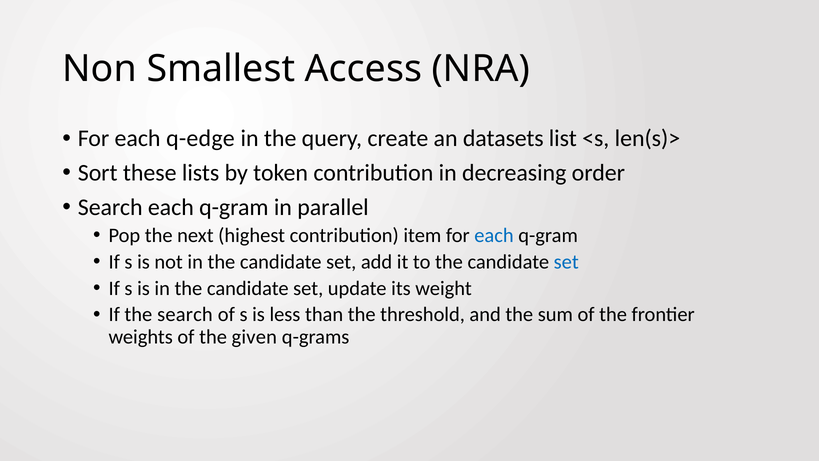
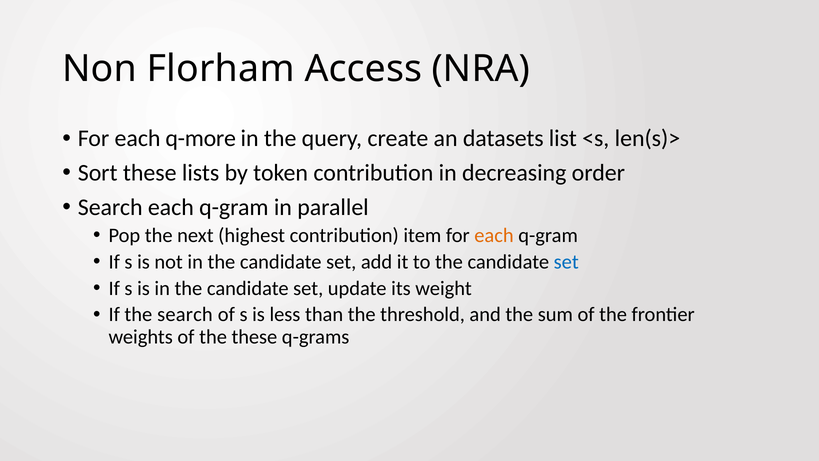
Smallest: Smallest -> Florham
q-edge: q-edge -> q-more
each at (494, 235) colour: blue -> orange
the given: given -> these
